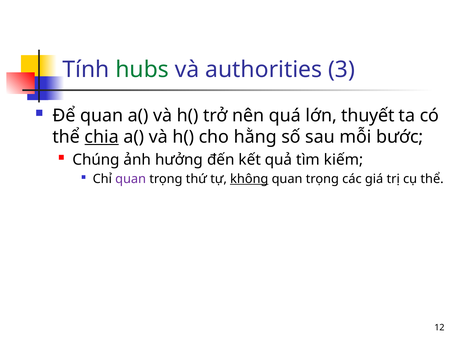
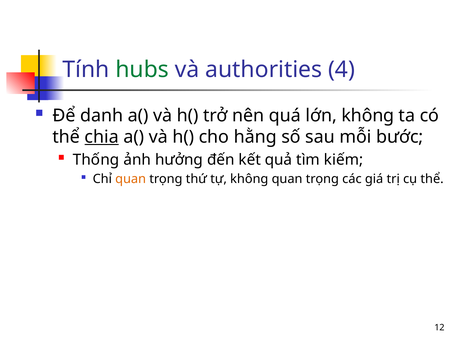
3: 3 -> 4
Để quan: quan -> danh
lớn thuyết: thuyết -> không
Chúng: Chúng -> Thống
quan at (131, 179) colour: purple -> orange
không at (249, 179) underline: present -> none
